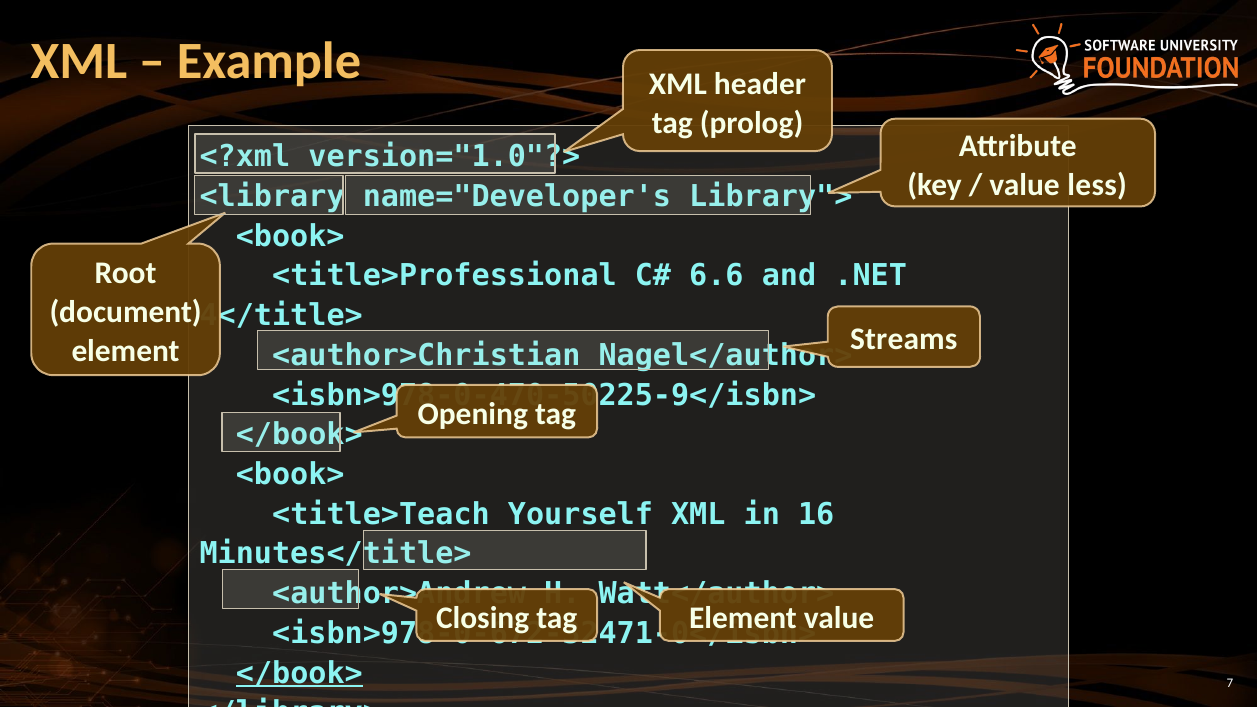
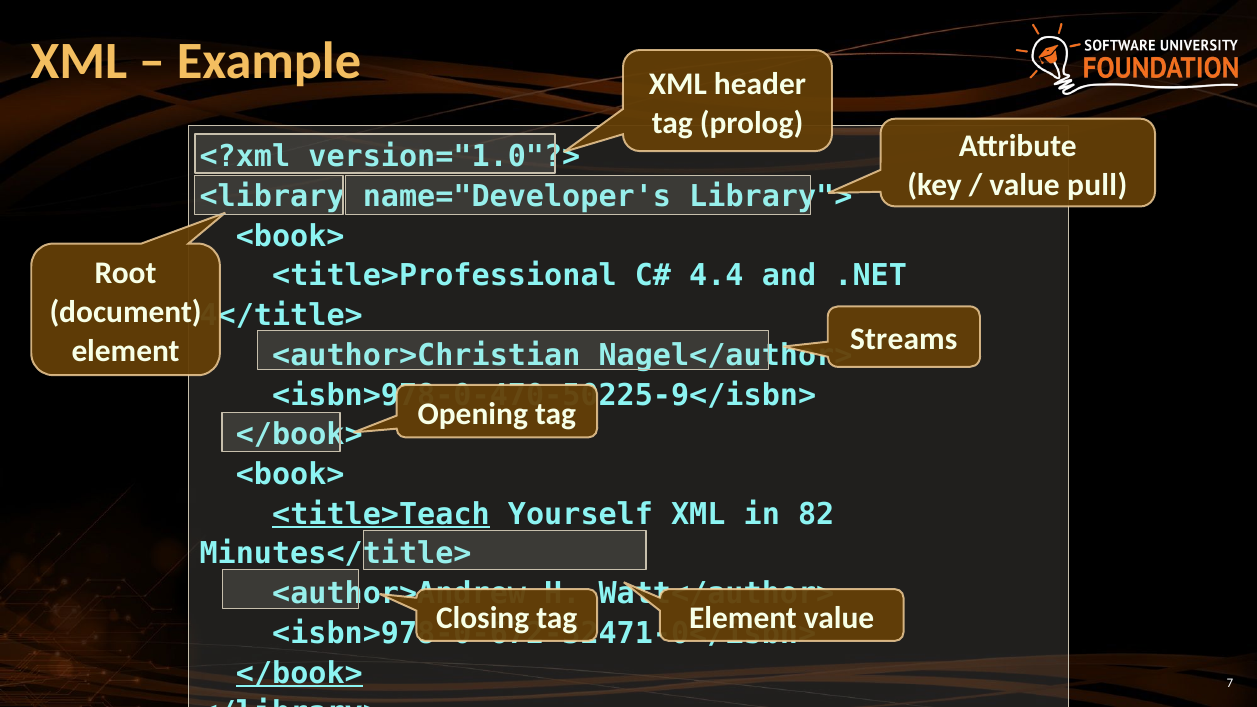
less: less -> pull
6.6: 6.6 -> 4.4
<title>Teach underline: none -> present
16: 16 -> 82
